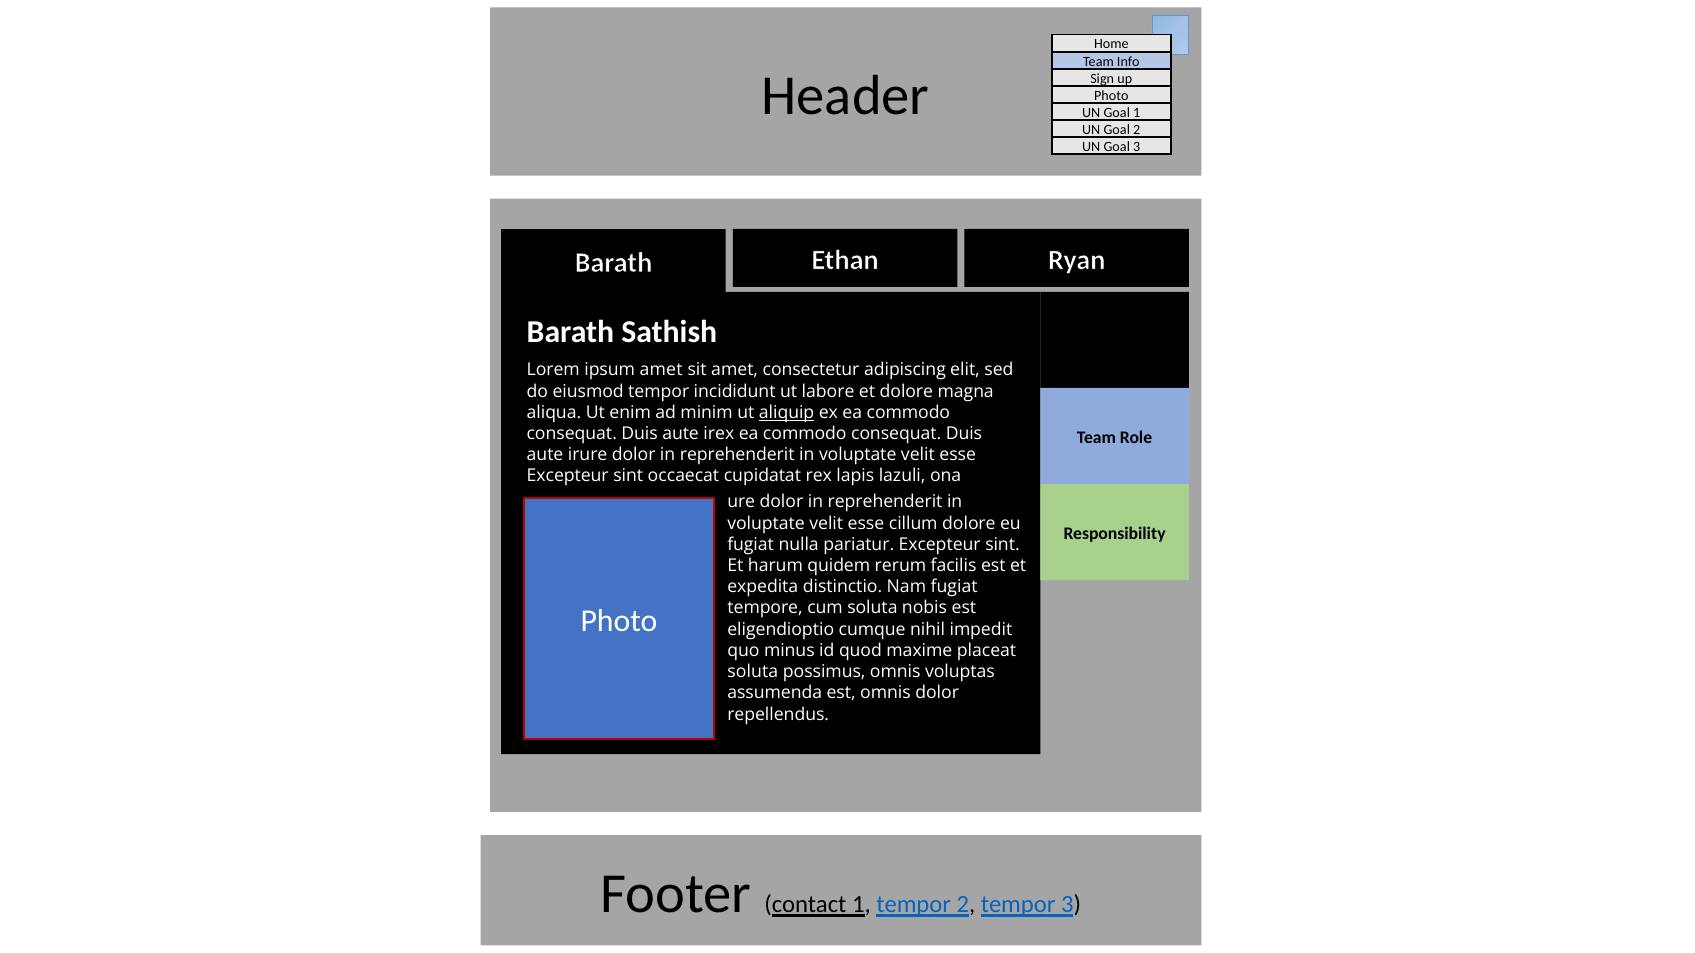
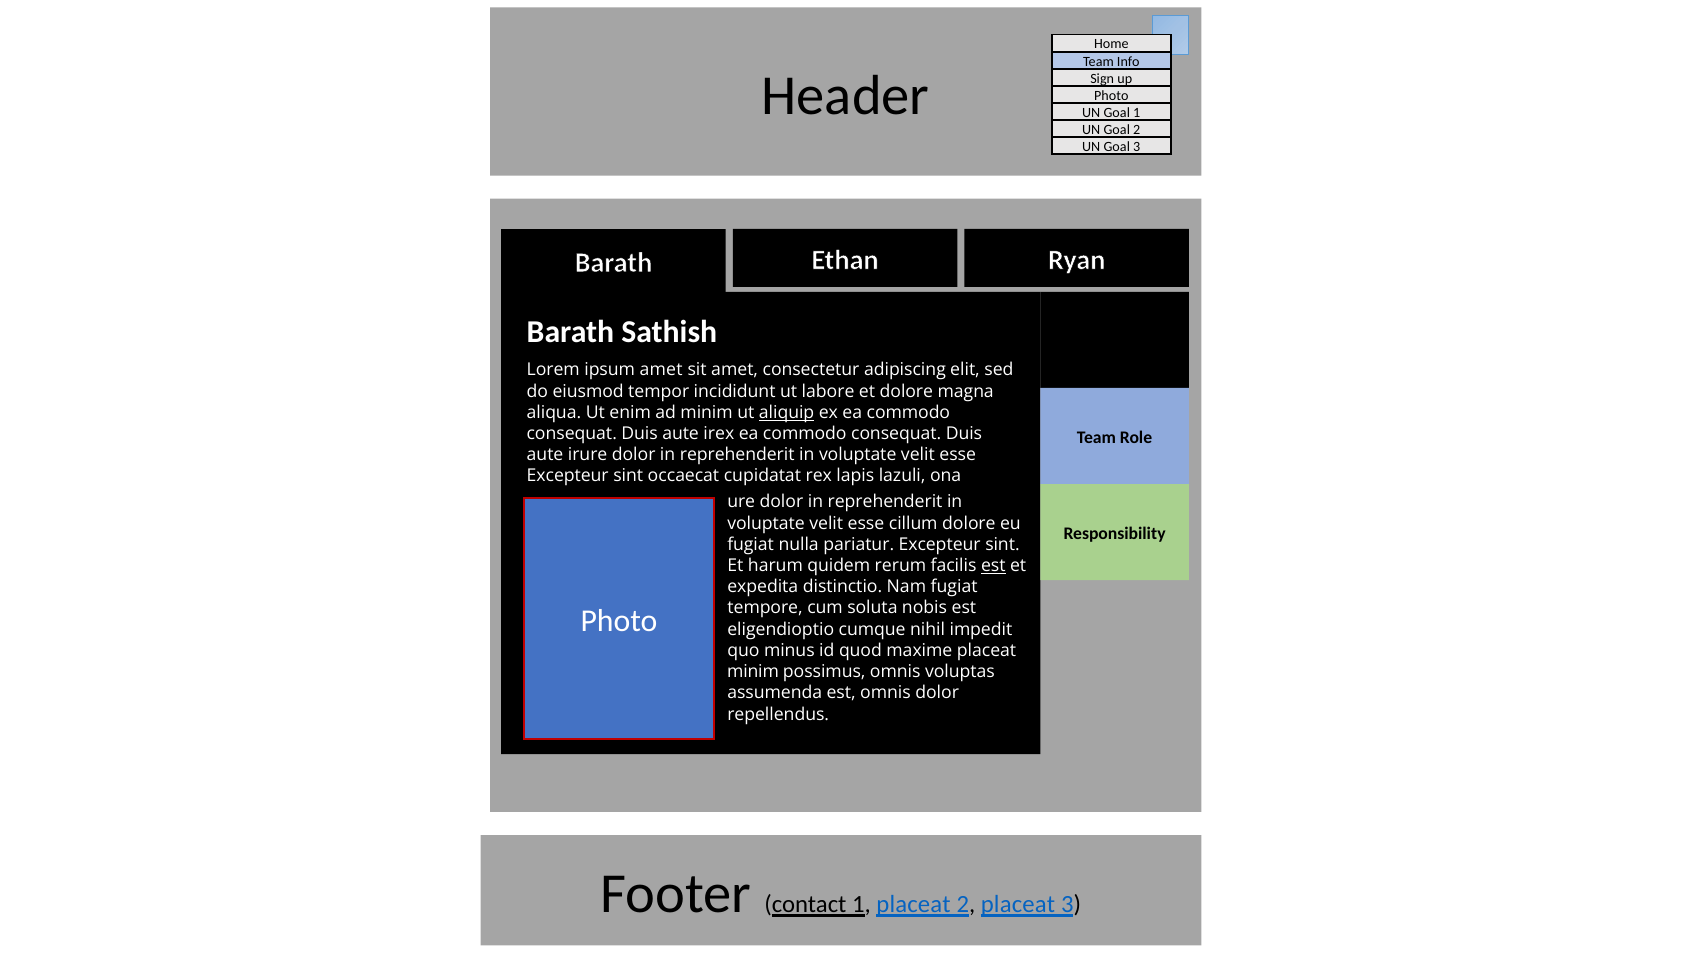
est at (993, 566) underline: none -> present
soluta at (753, 672): soluta -> minim
1 tempor: tempor -> placeat
2 tempor: tempor -> placeat
